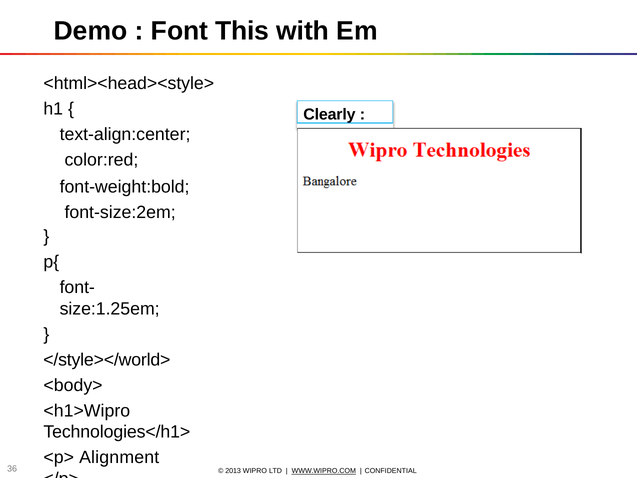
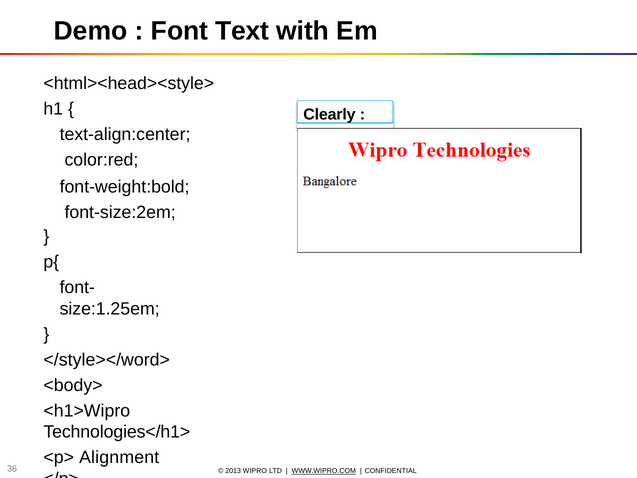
This: This -> Text
</style></world>: </style></world> -> </style></word>
